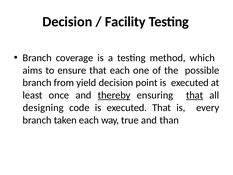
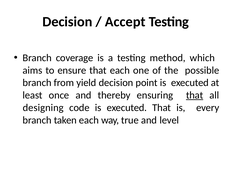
Facility: Facility -> Accept
thereby underline: present -> none
than: than -> level
